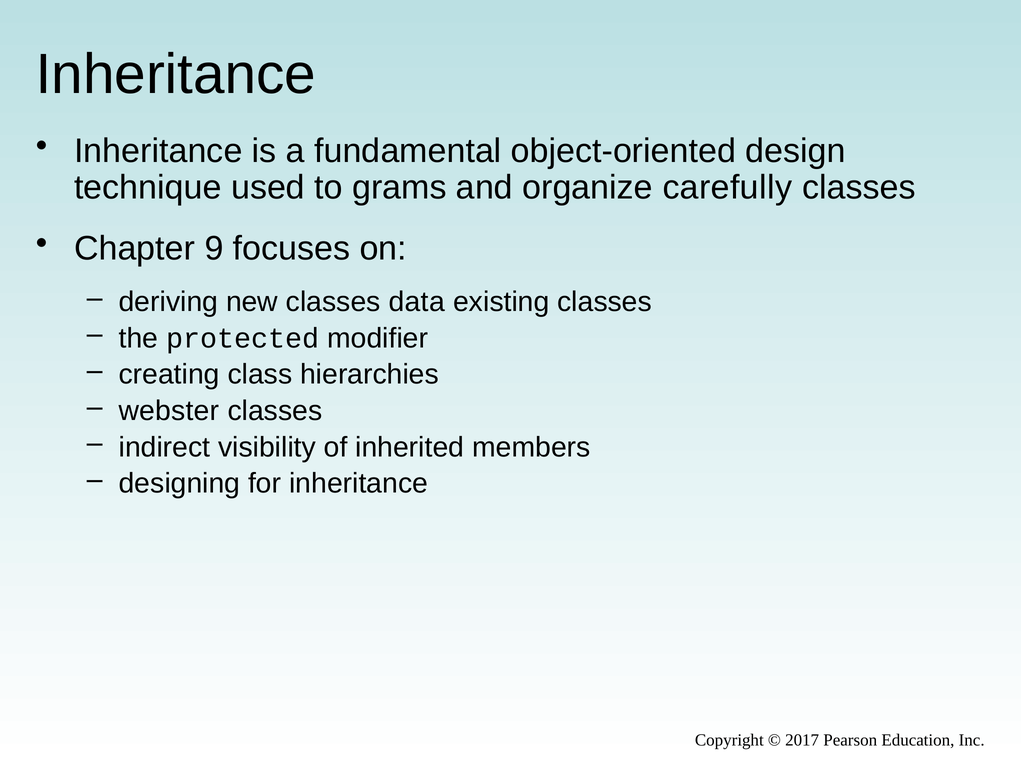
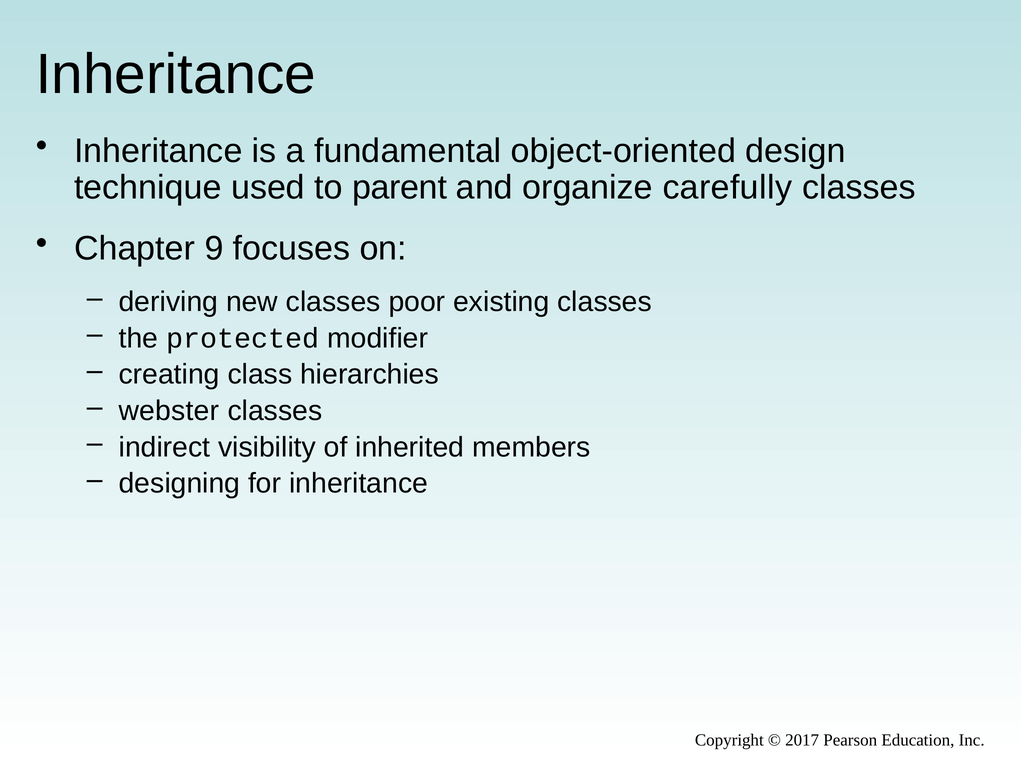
grams: grams -> parent
data: data -> poor
